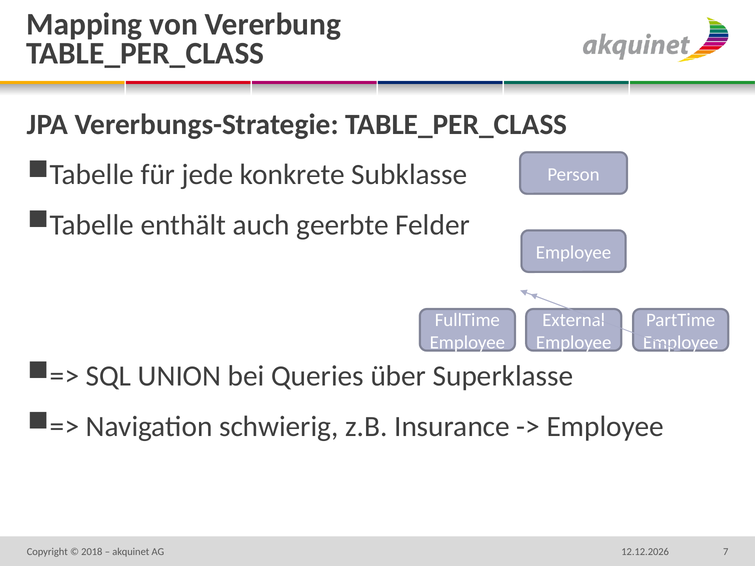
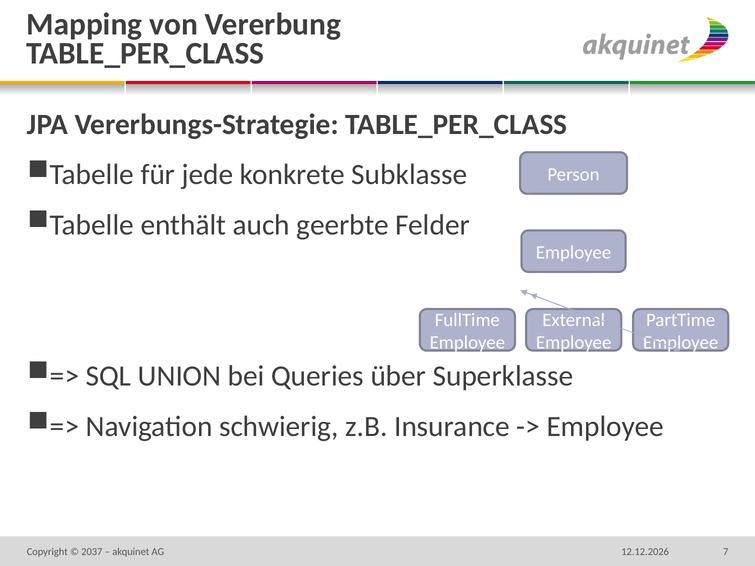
2018: 2018 -> 2037
